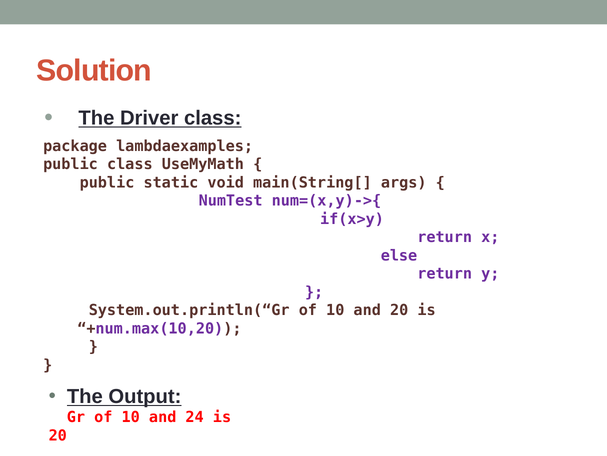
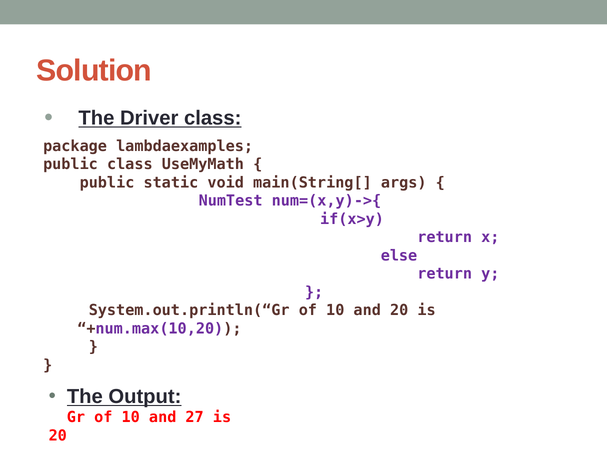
24: 24 -> 27
